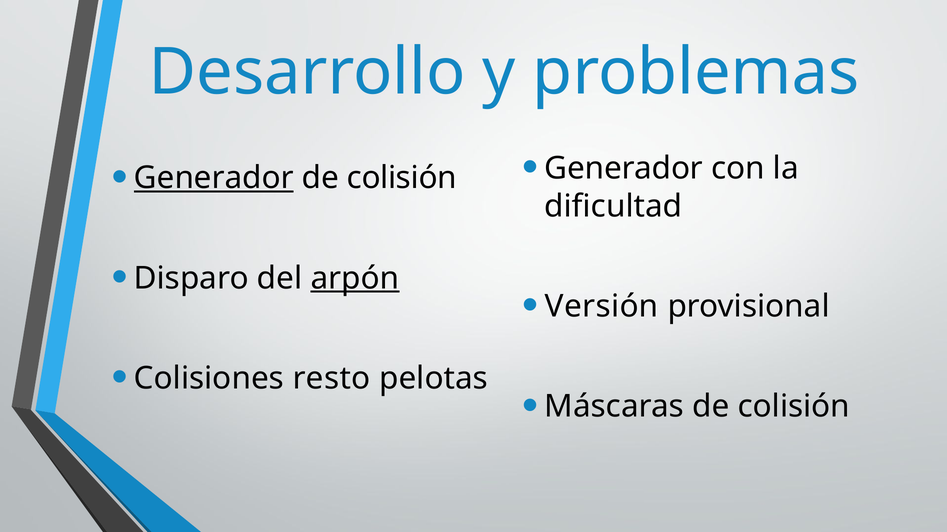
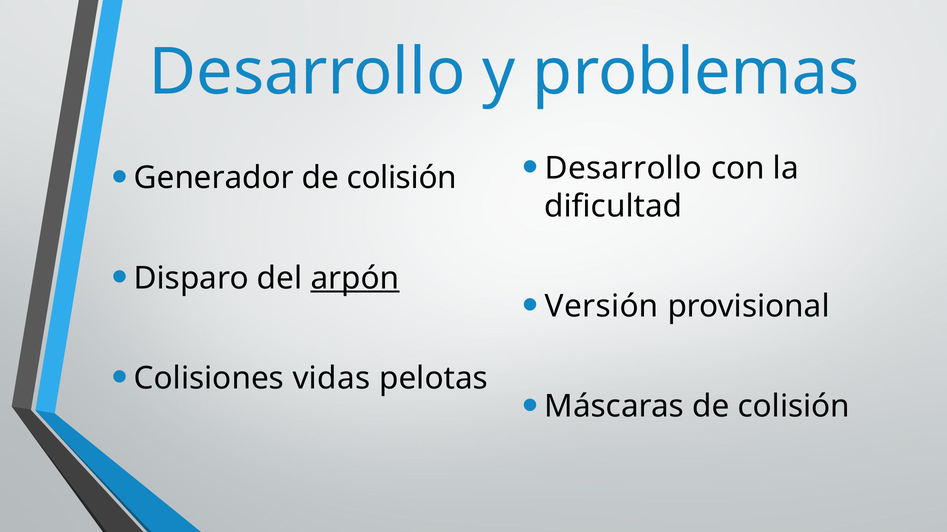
Generador at (624, 168): Generador -> Desarrollo
Generador at (214, 178) underline: present -> none
resto: resto -> vidas
